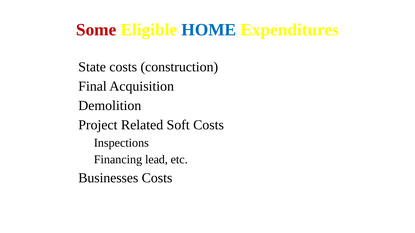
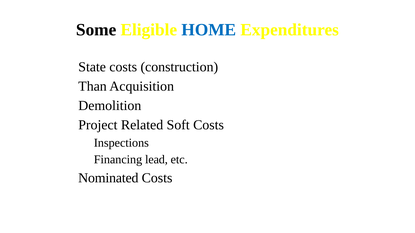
Some colour: red -> black
Final: Final -> Than
Businesses: Businesses -> Nominated
